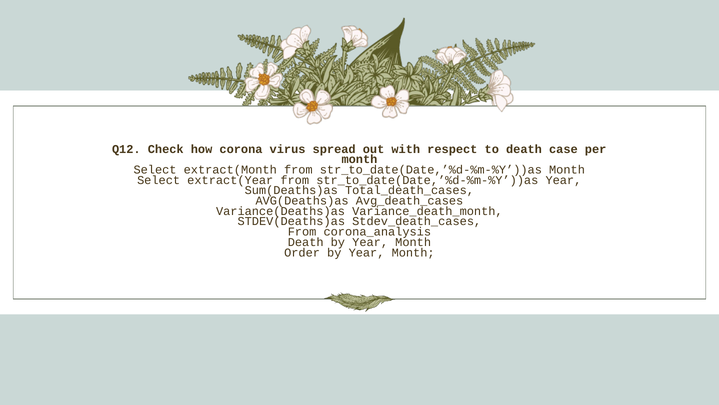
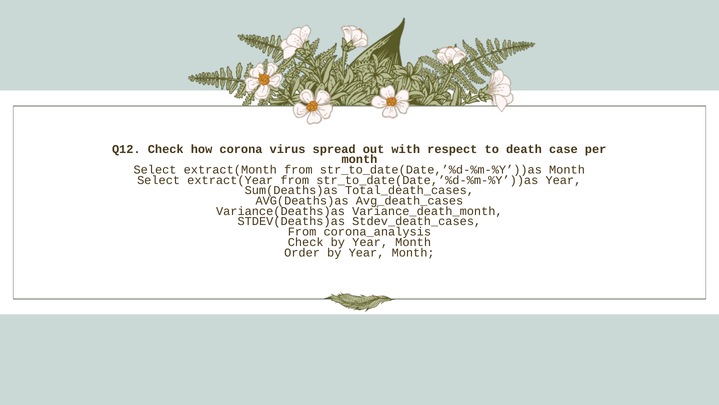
Death at (306, 242): Death -> Check
